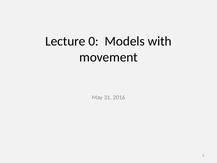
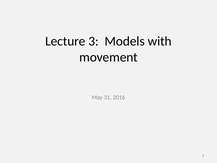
0: 0 -> 3
